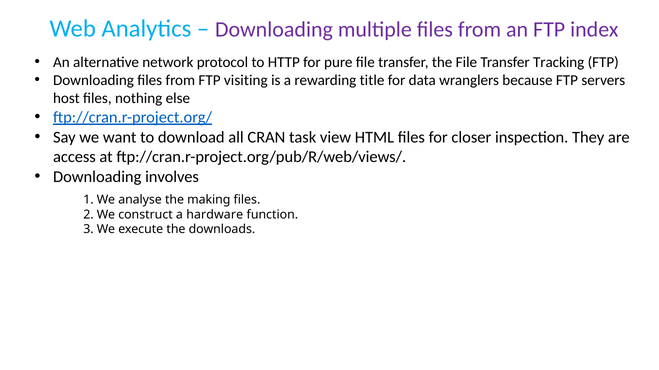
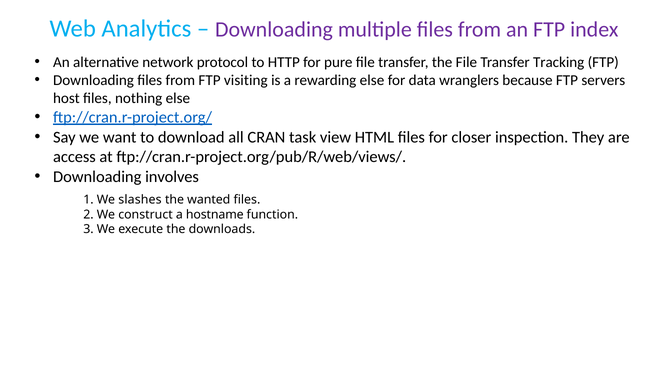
rewarding title: title -> else
analyse: analyse -> slashes
making: making -> wanted
hardware: hardware -> hostname
